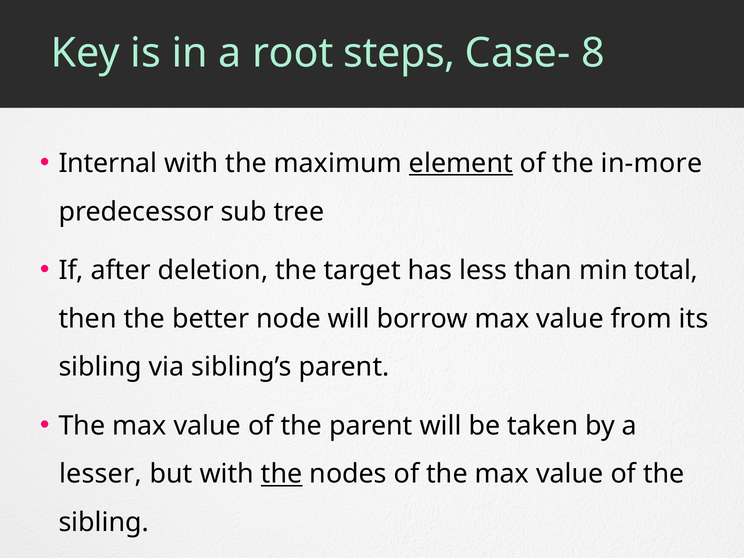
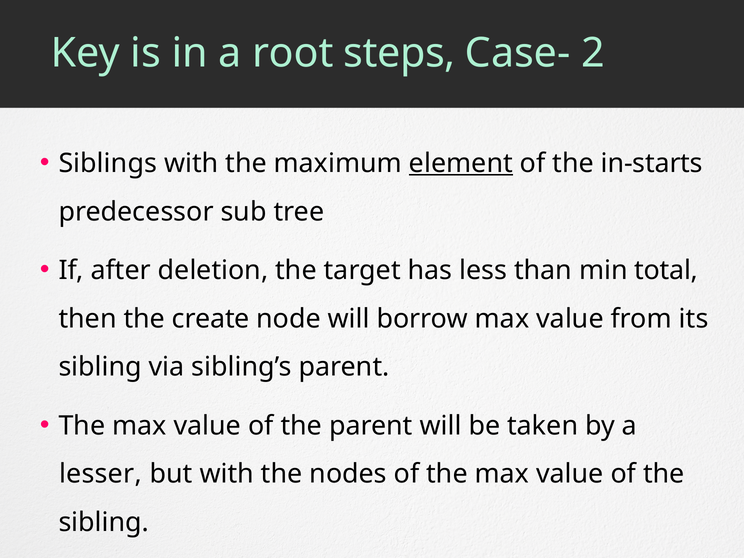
8: 8 -> 2
Internal: Internal -> Siblings
in-more: in-more -> in-starts
better: better -> create
the at (282, 474) underline: present -> none
